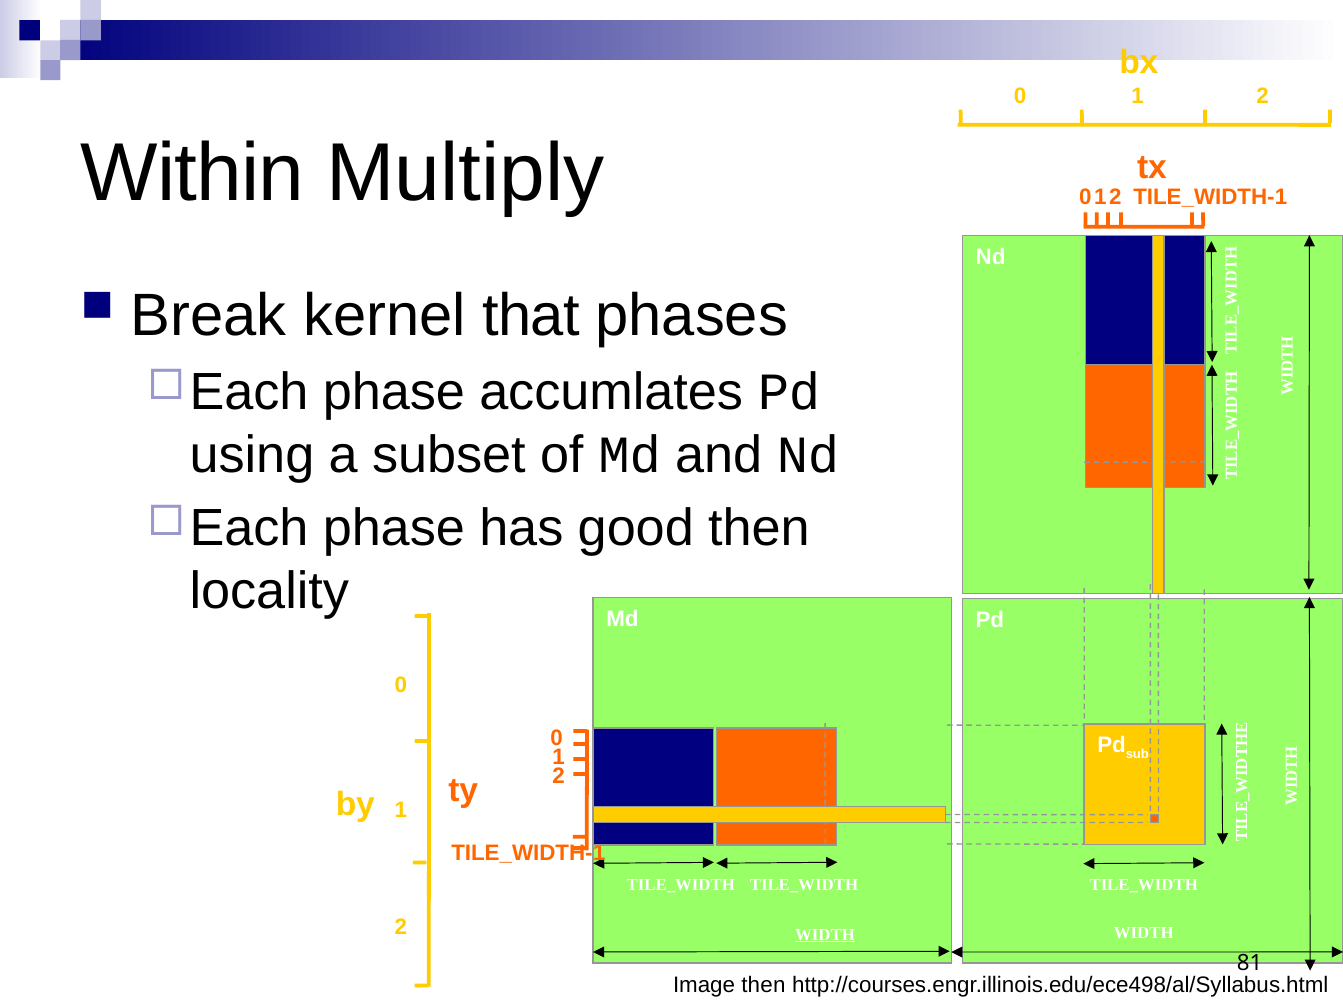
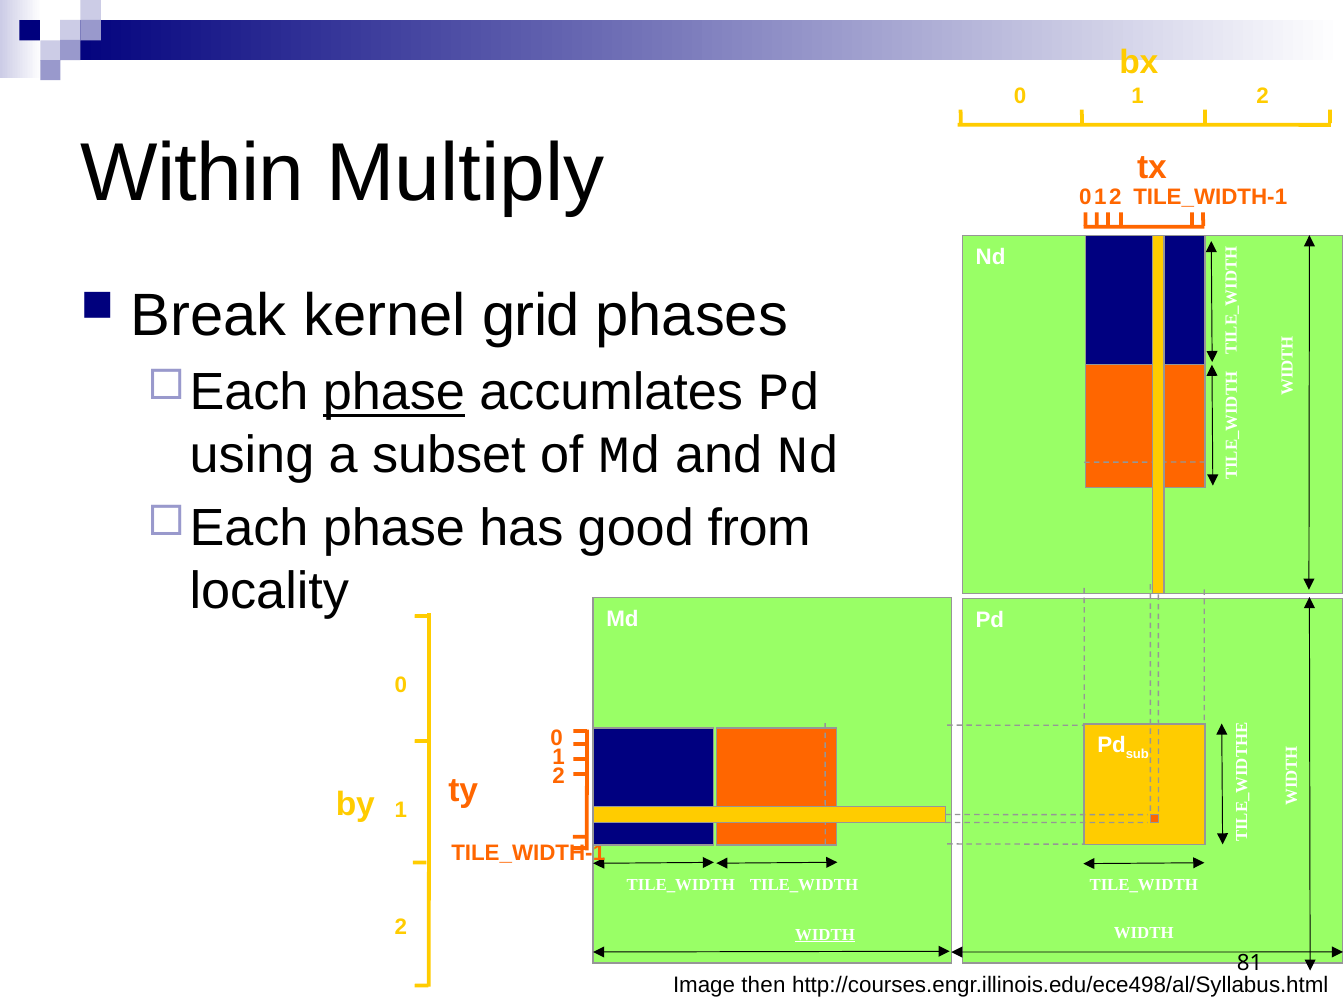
that: that -> grid
phase at (394, 392) underline: none -> present
good then: then -> from
